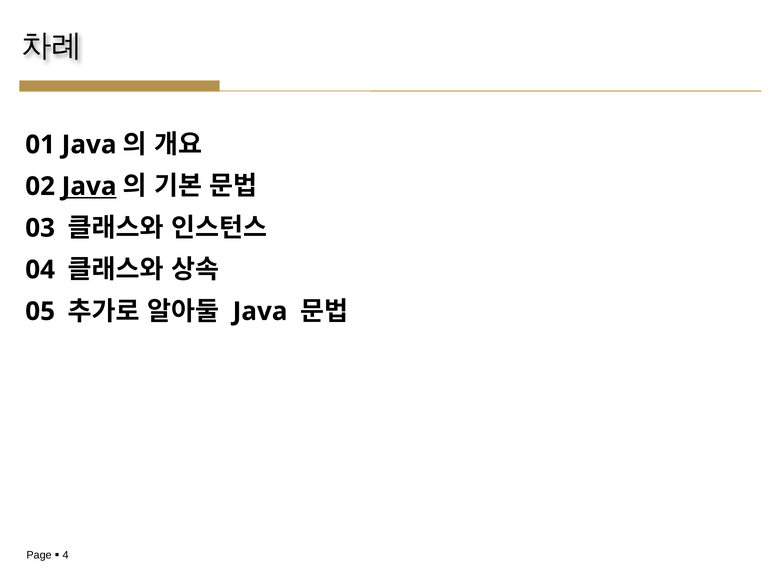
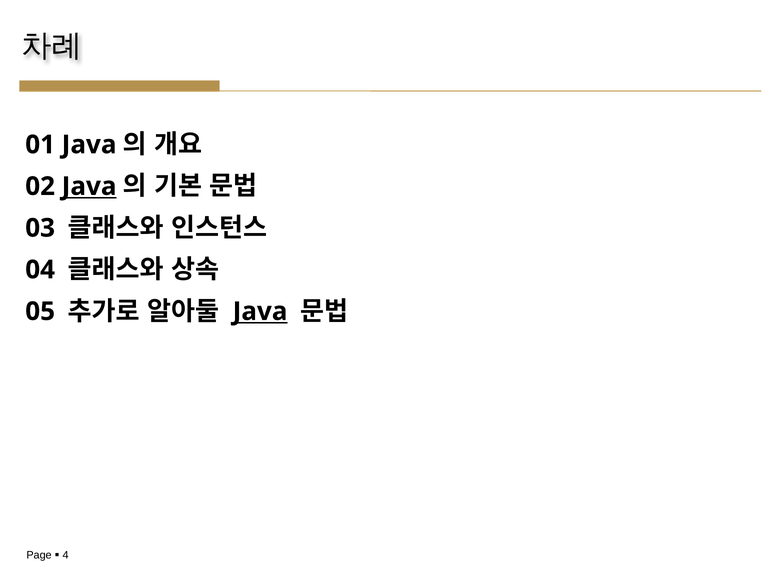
Java at (260, 312) underline: none -> present
